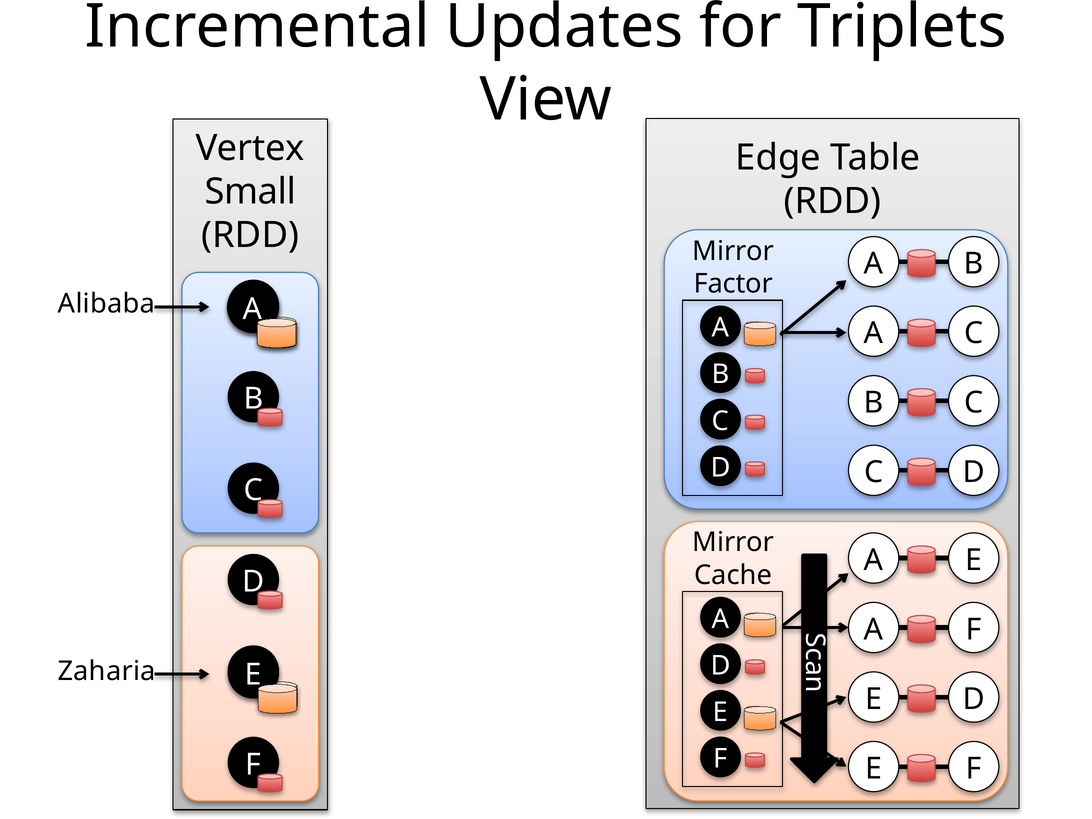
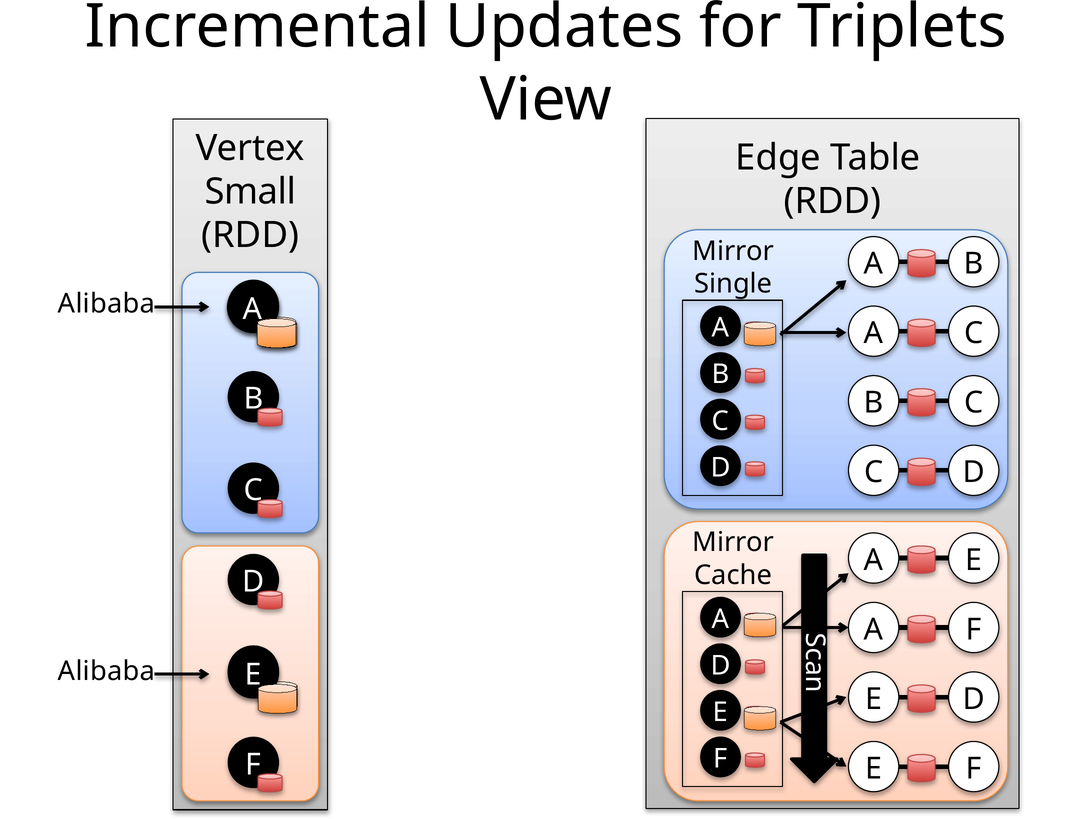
Factor: Factor -> Single
Zaharia at (107, 671): Zaharia -> Alibaba
